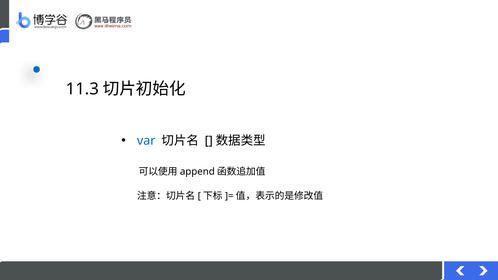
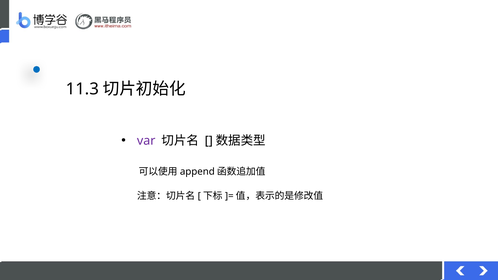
var colour: blue -> purple
